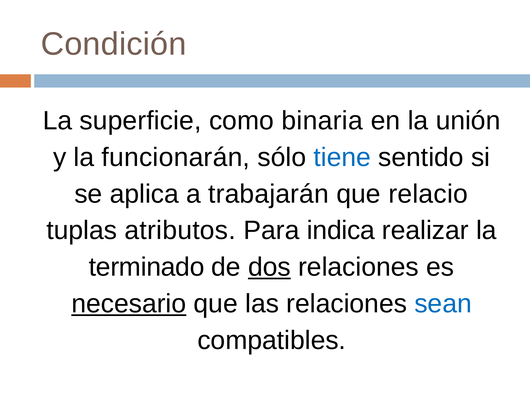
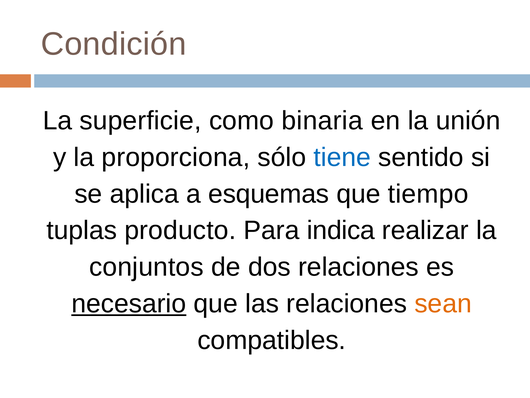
funcionarán: funcionarán -> proporciona
trabajarán: trabajarán -> esquemas
relacio: relacio -> tiempo
atributos: atributos -> producto
terminado: terminado -> conjuntos
dos underline: present -> none
sean colour: blue -> orange
